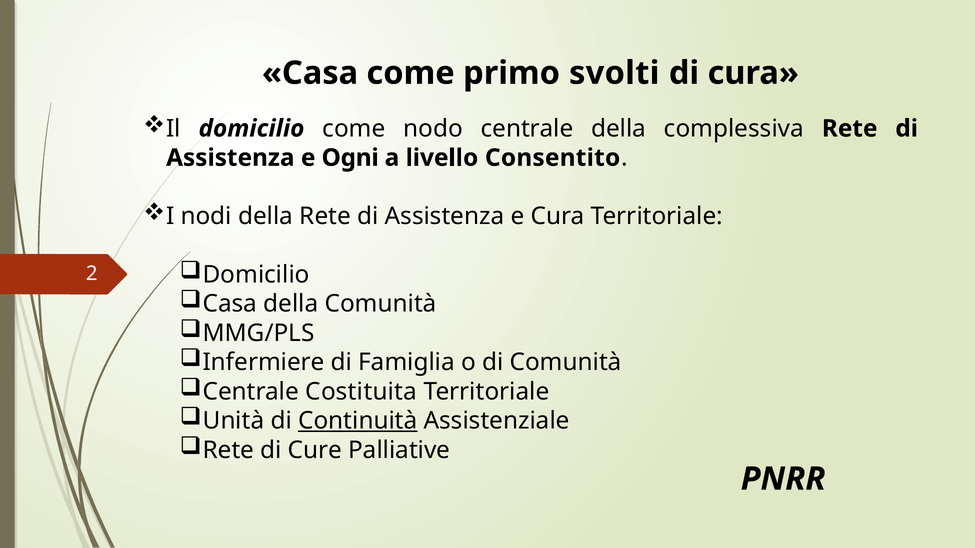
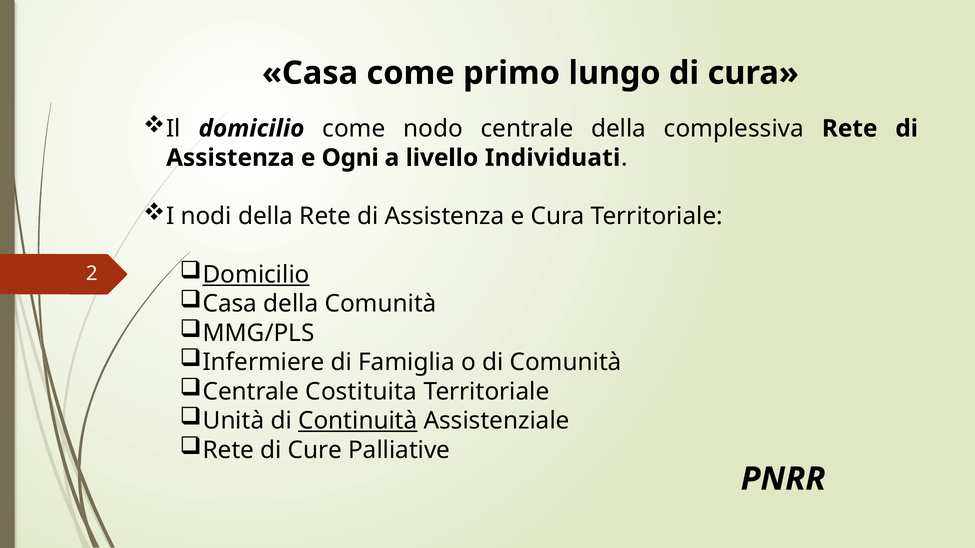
svolti: svolti -> lungo
Consentito: Consentito -> Individuati
Domicilio at (256, 275) underline: none -> present
